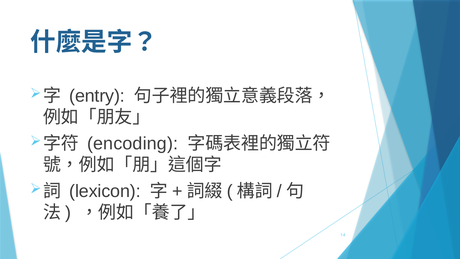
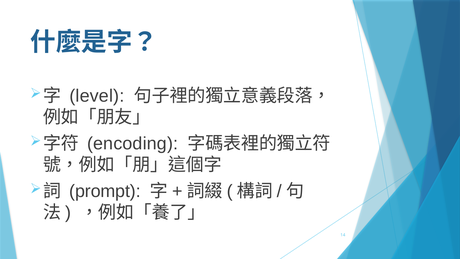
entry: entry -> level
lexicon: lexicon -> prompt
